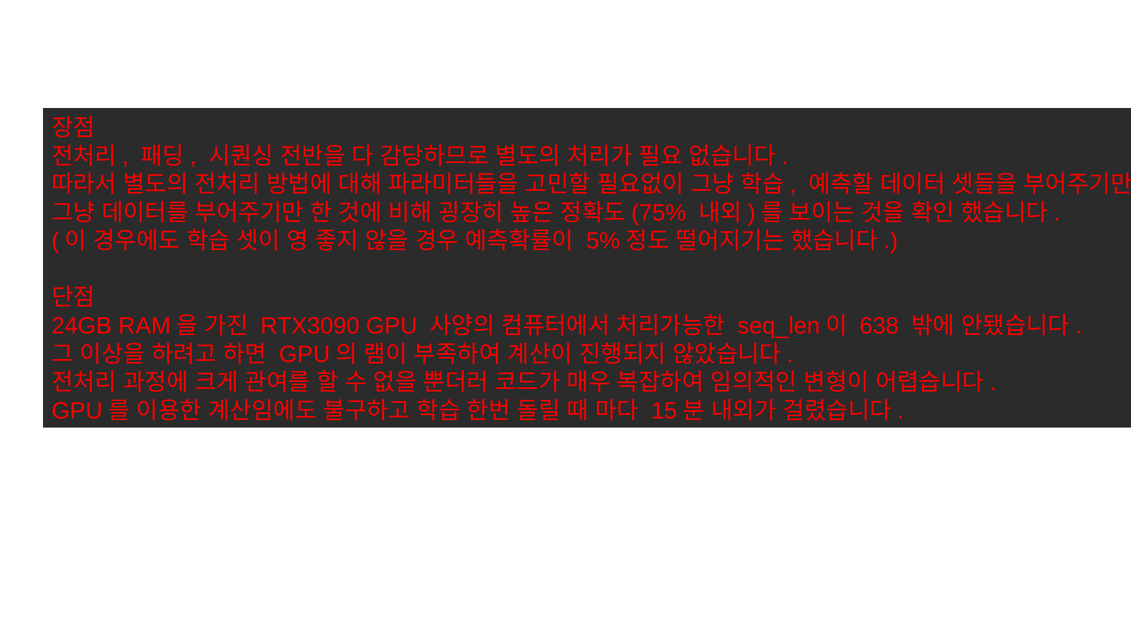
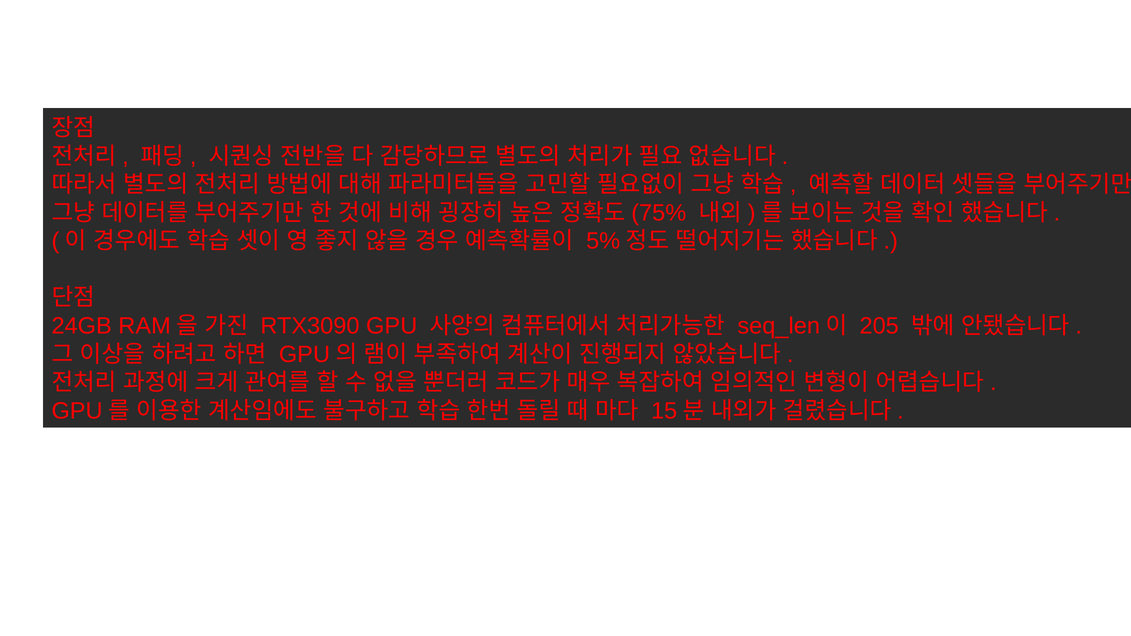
638: 638 -> 205
